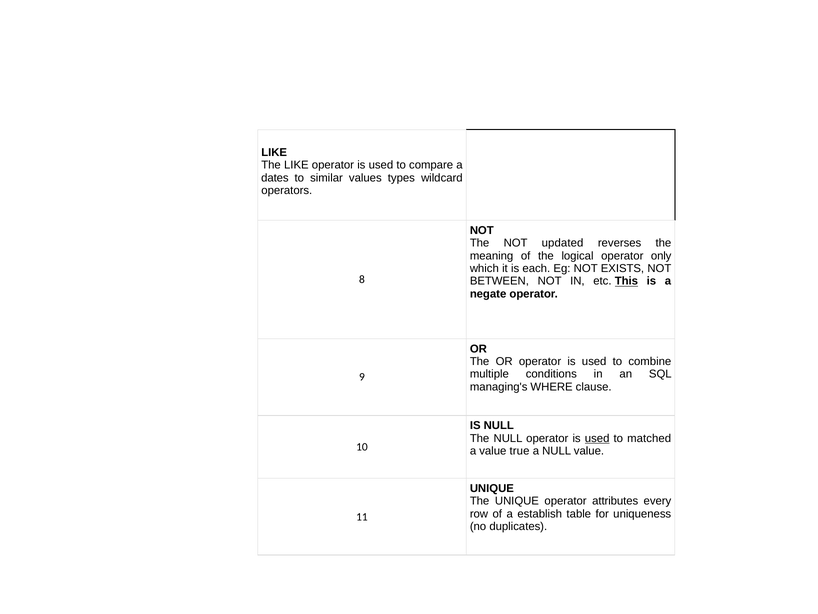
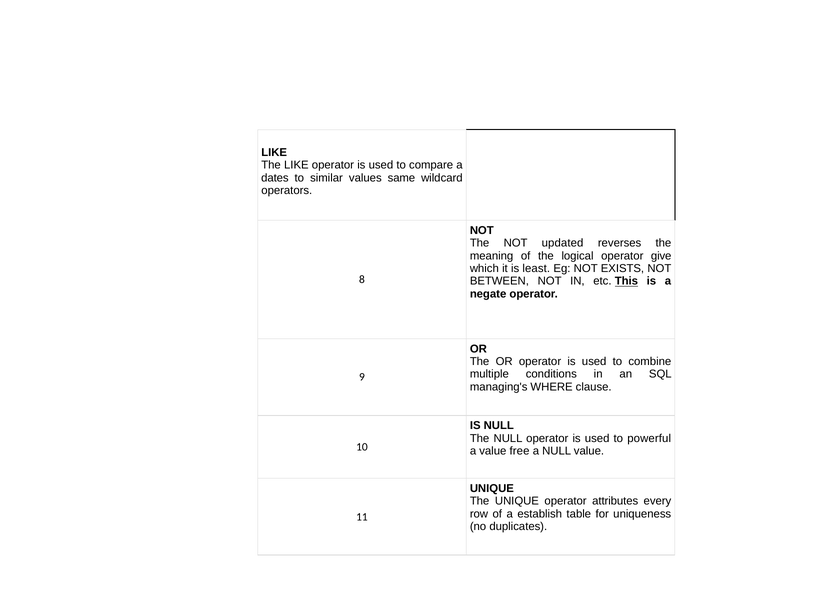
types: types -> same
only: only -> give
each: each -> least
used at (597, 438) underline: present -> none
matched: matched -> powerful
true: true -> free
